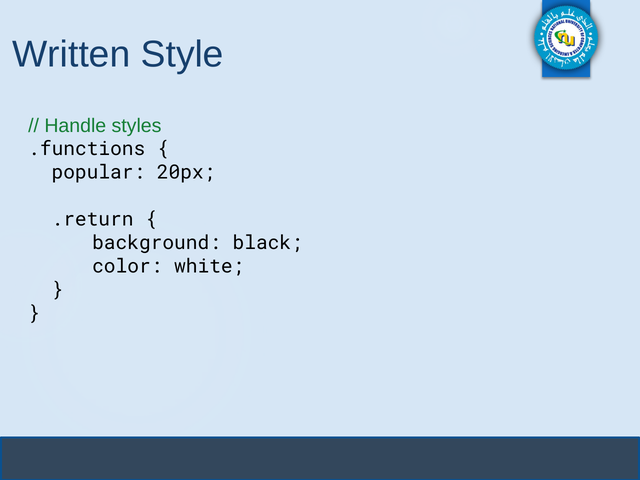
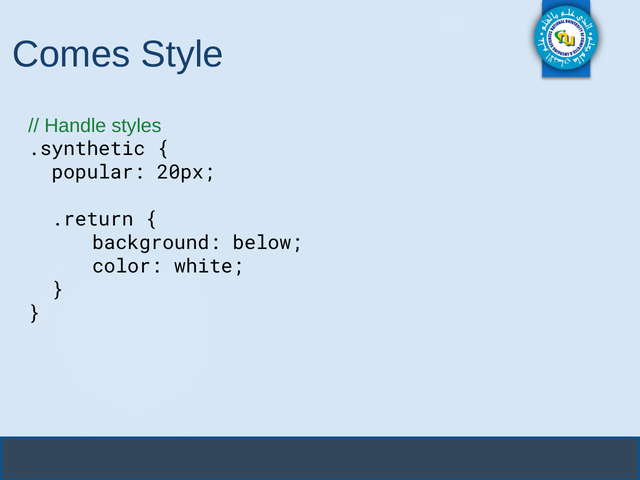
Written: Written -> Comes
.functions: .functions -> .synthetic
black: black -> below
